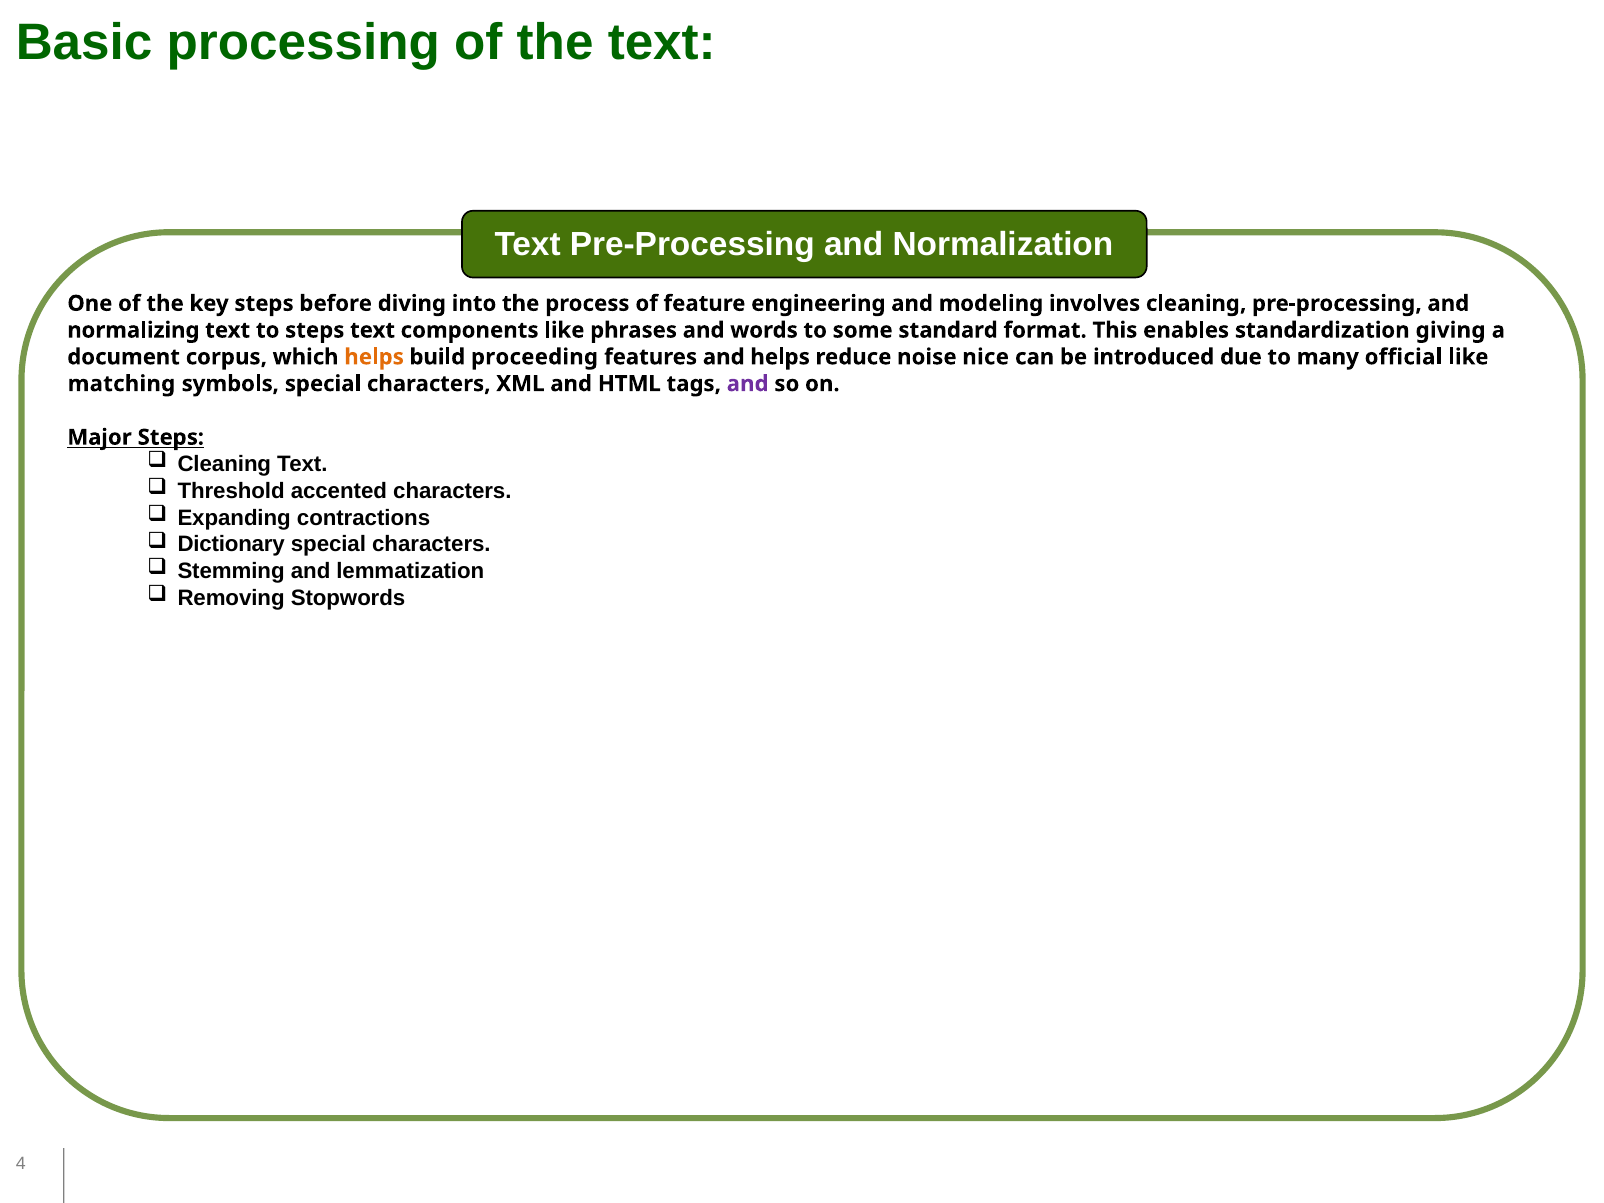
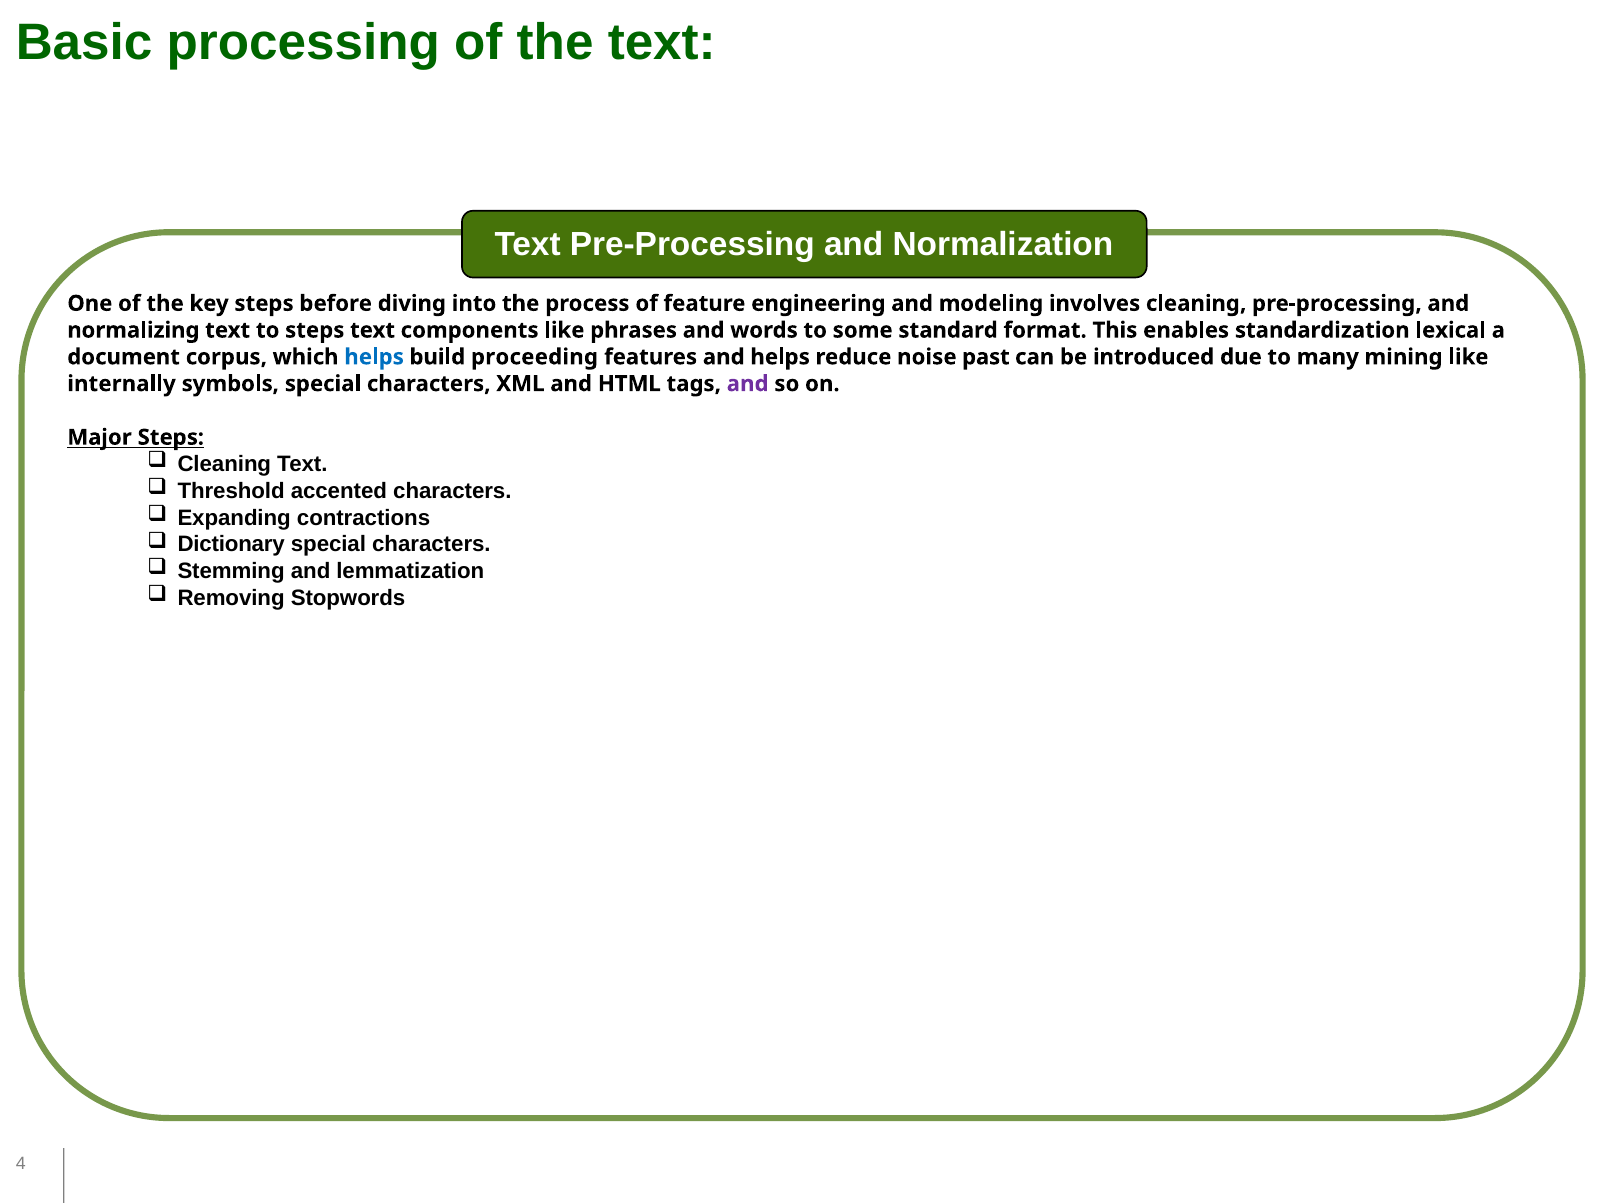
giving: giving -> lexical
helps at (374, 357) colour: orange -> blue
nice: nice -> past
official: official -> mining
matching: matching -> internally
